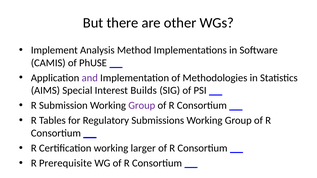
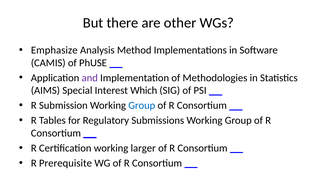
Implement: Implement -> Emphasize
Builds: Builds -> Which
Group at (142, 106) colour: purple -> blue
